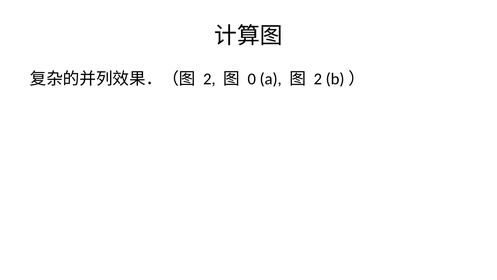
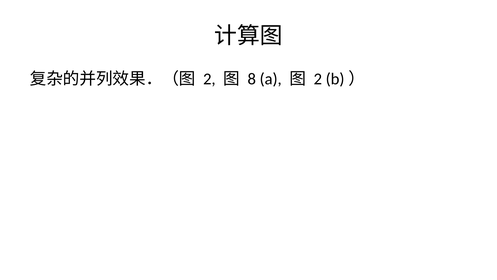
0: 0 -> 8
